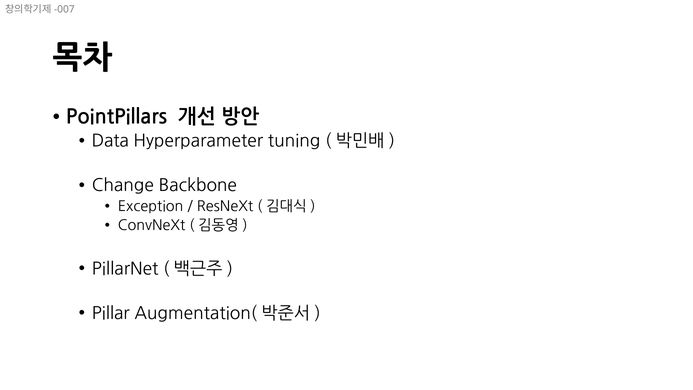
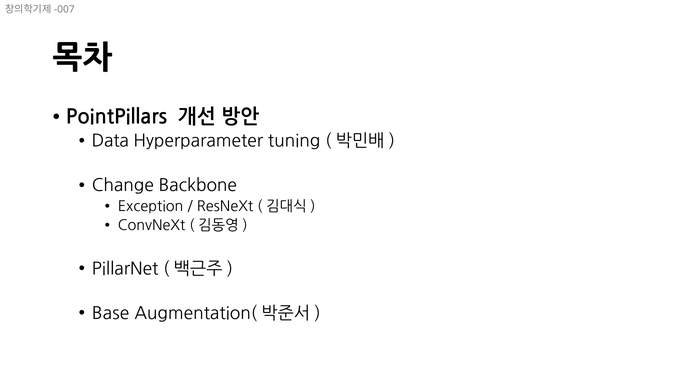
Pillar: Pillar -> Base
